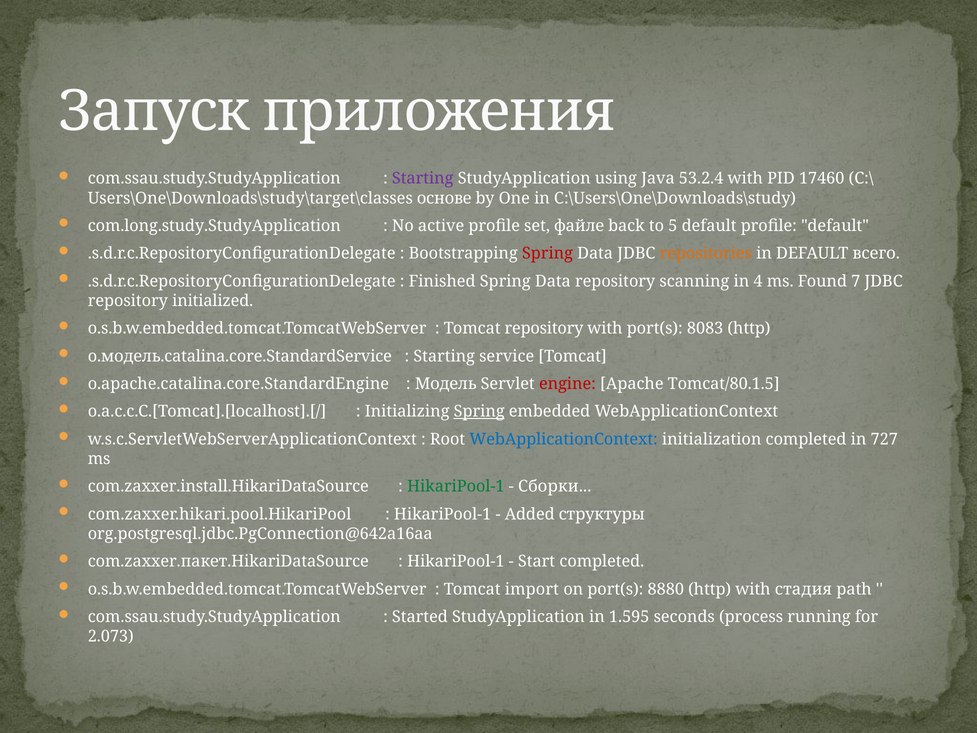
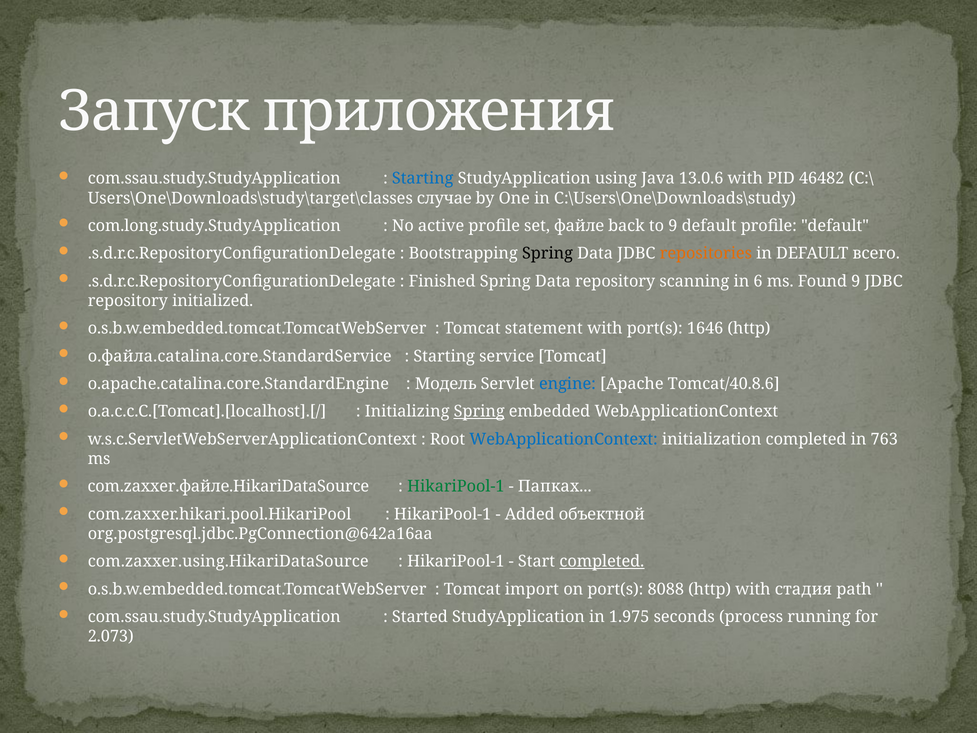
Starting at (423, 179) colour: purple -> blue
53.2.4: 53.2.4 -> 13.0.6
17460: 17460 -> 46482
основе: основе -> случае
to 5: 5 -> 9
Spring at (547, 253) colour: red -> black
4: 4 -> 6
Found 7: 7 -> 9
Tomcat repository: repository -> statement
8083: 8083 -> 1646
o.модель.catalina.core.StandardService: o.модель.catalina.core.StandardService -> o.файла.catalina.core.StandardService
engine colour: red -> blue
Tomcat/80.1.5: Tomcat/80.1.5 -> Tomcat/40.8.6
727: 727 -> 763
com.zaxxer.install.HikariDataSource: com.zaxxer.install.HikariDataSource -> com.zaxxer.файле.HikariDataSource
Сборки: Сборки -> Папках
структуры: структуры -> объектной
com.zaxxer.пакет.HikariDataSource: com.zaxxer.пакет.HikariDataSource -> com.zaxxer.using.HikariDataSource
completed at (602, 561) underline: none -> present
8880: 8880 -> 8088
1.595: 1.595 -> 1.975
